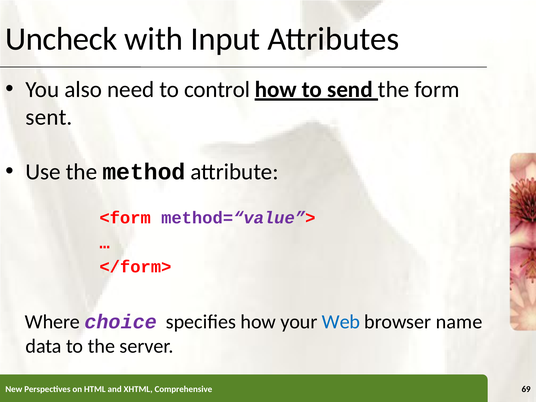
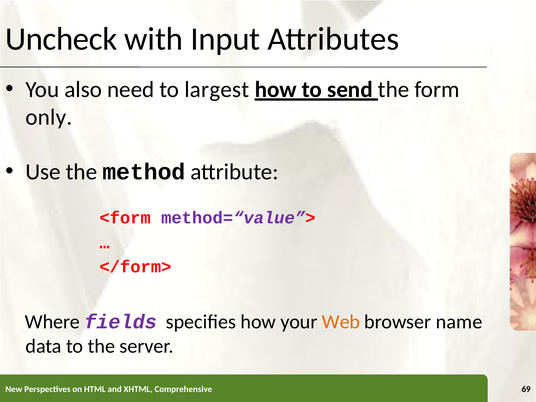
control: control -> largest
sent: sent -> only
choice: choice -> fields
Web colour: blue -> orange
